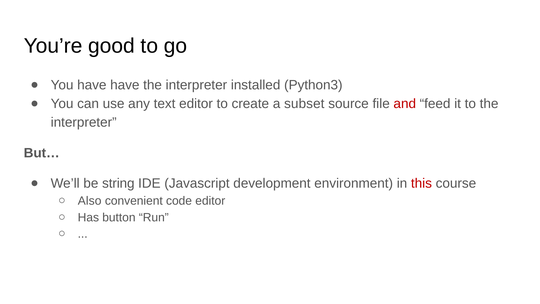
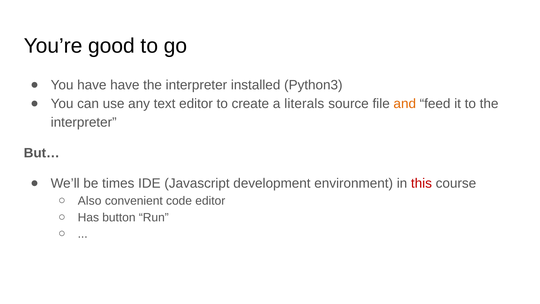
subset: subset -> literals
and colour: red -> orange
string: string -> times
